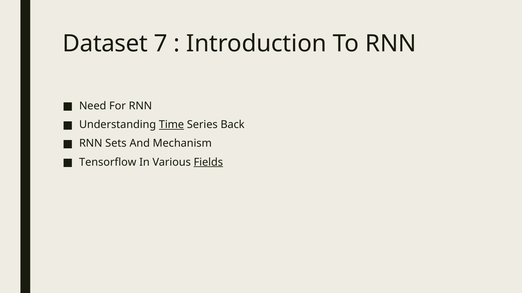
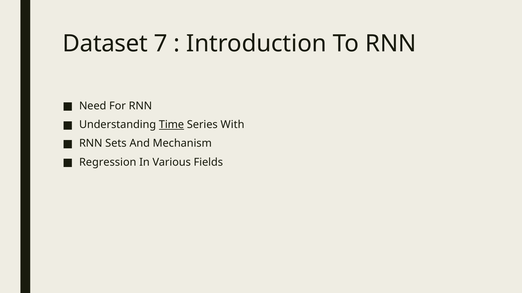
Back: Back -> With
Tensorflow: Tensorflow -> Regression
Fields underline: present -> none
